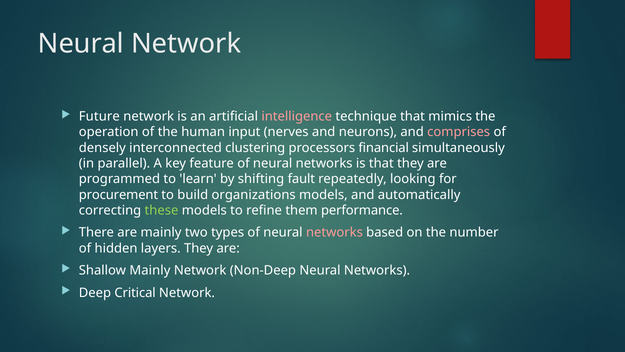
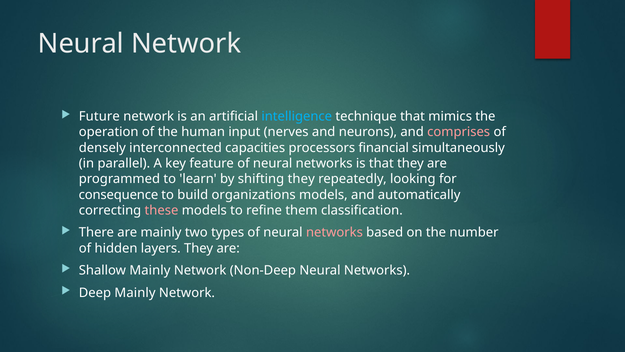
intelligence colour: pink -> light blue
clustering: clustering -> capacities
shifting fault: fault -> they
procurement: procurement -> consequence
these colour: light green -> pink
performance: performance -> classification
Deep Critical: Critical -> Mainly
